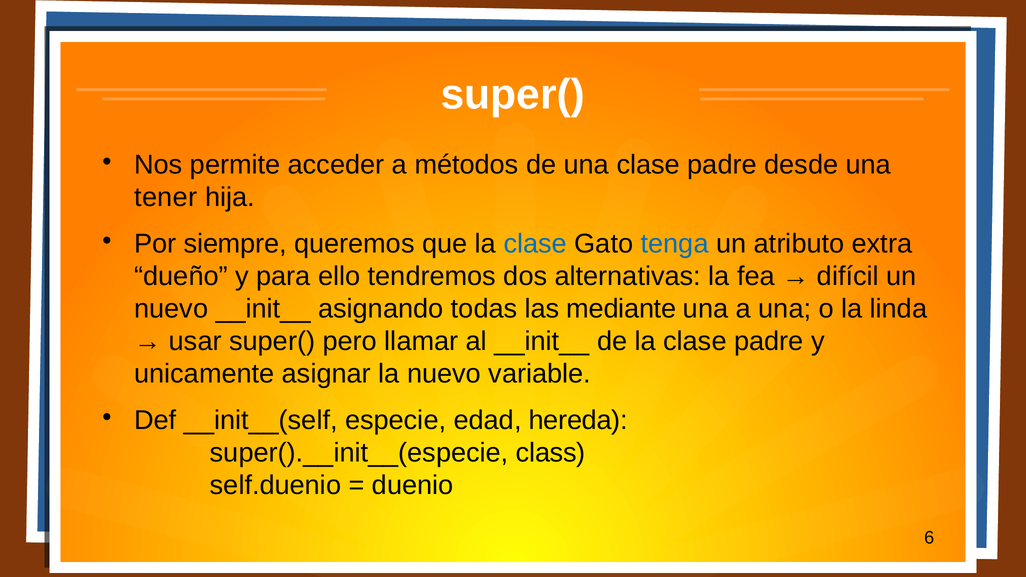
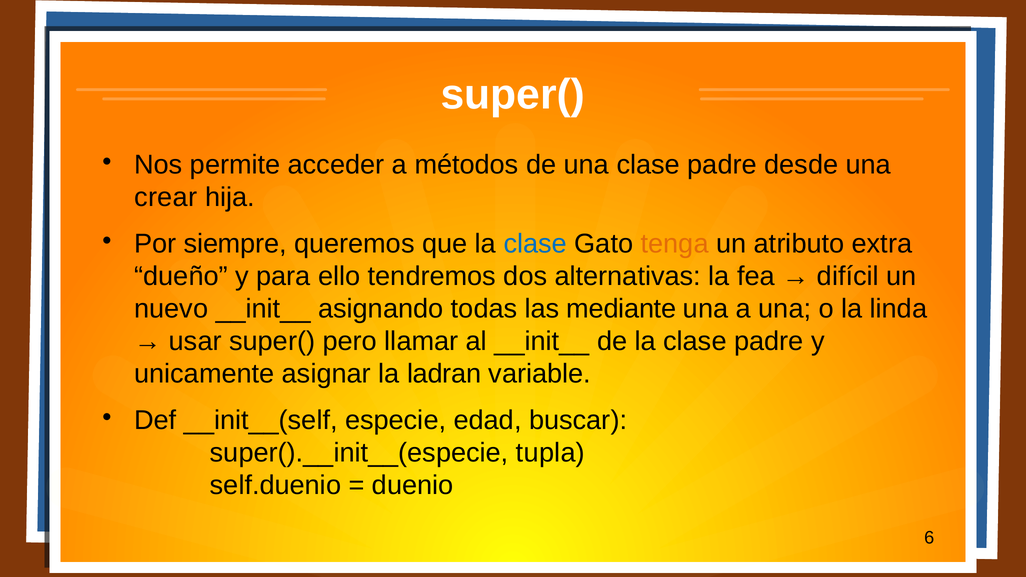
tener: tener -> crear
tenga colour: blue -> orange
la nuevo: nuevo -> ladran
hereda: hereda -> buscar
class: class -> tupla
